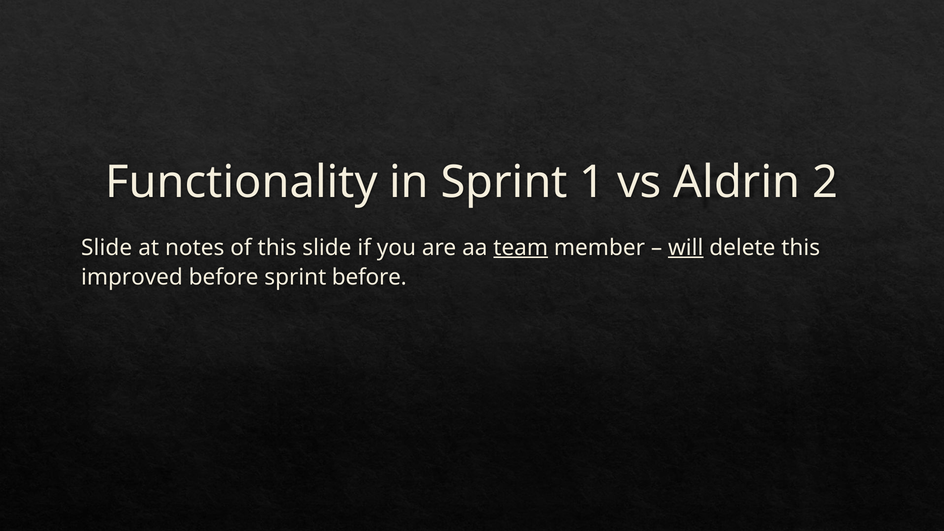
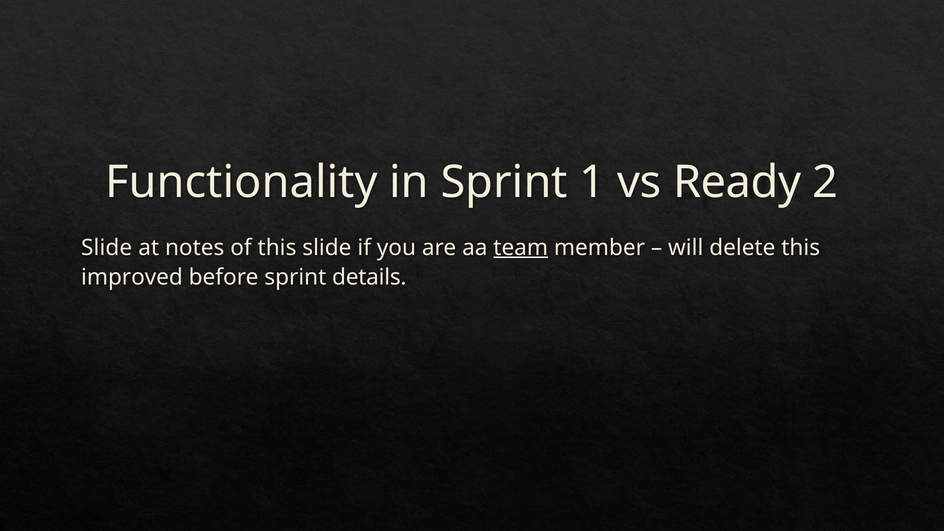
Aldrin: Aldrin -> Ready
will underline: present -> none
sprint before: before -> details
